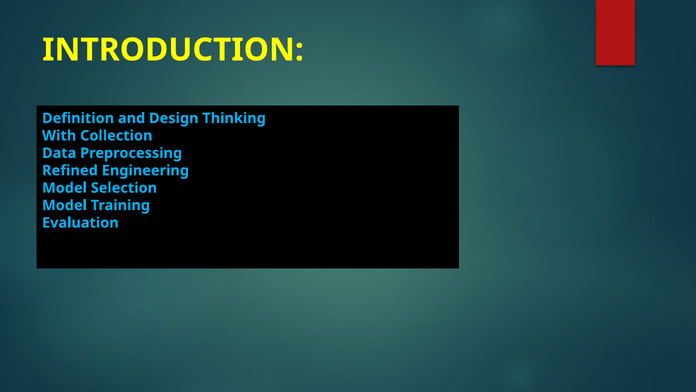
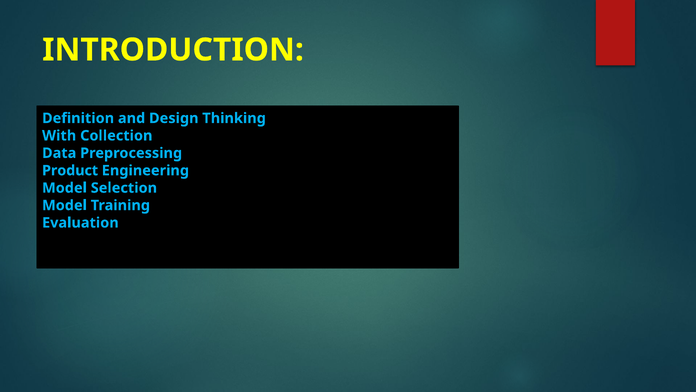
Refined: Refined -> Product
